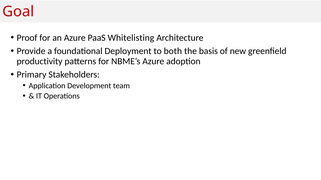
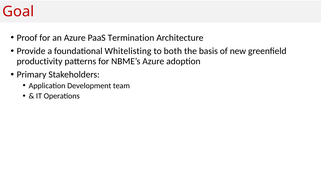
Whitelisting: Whitelisting -> Termination
Deployment: Deployment -> Whitelisting
